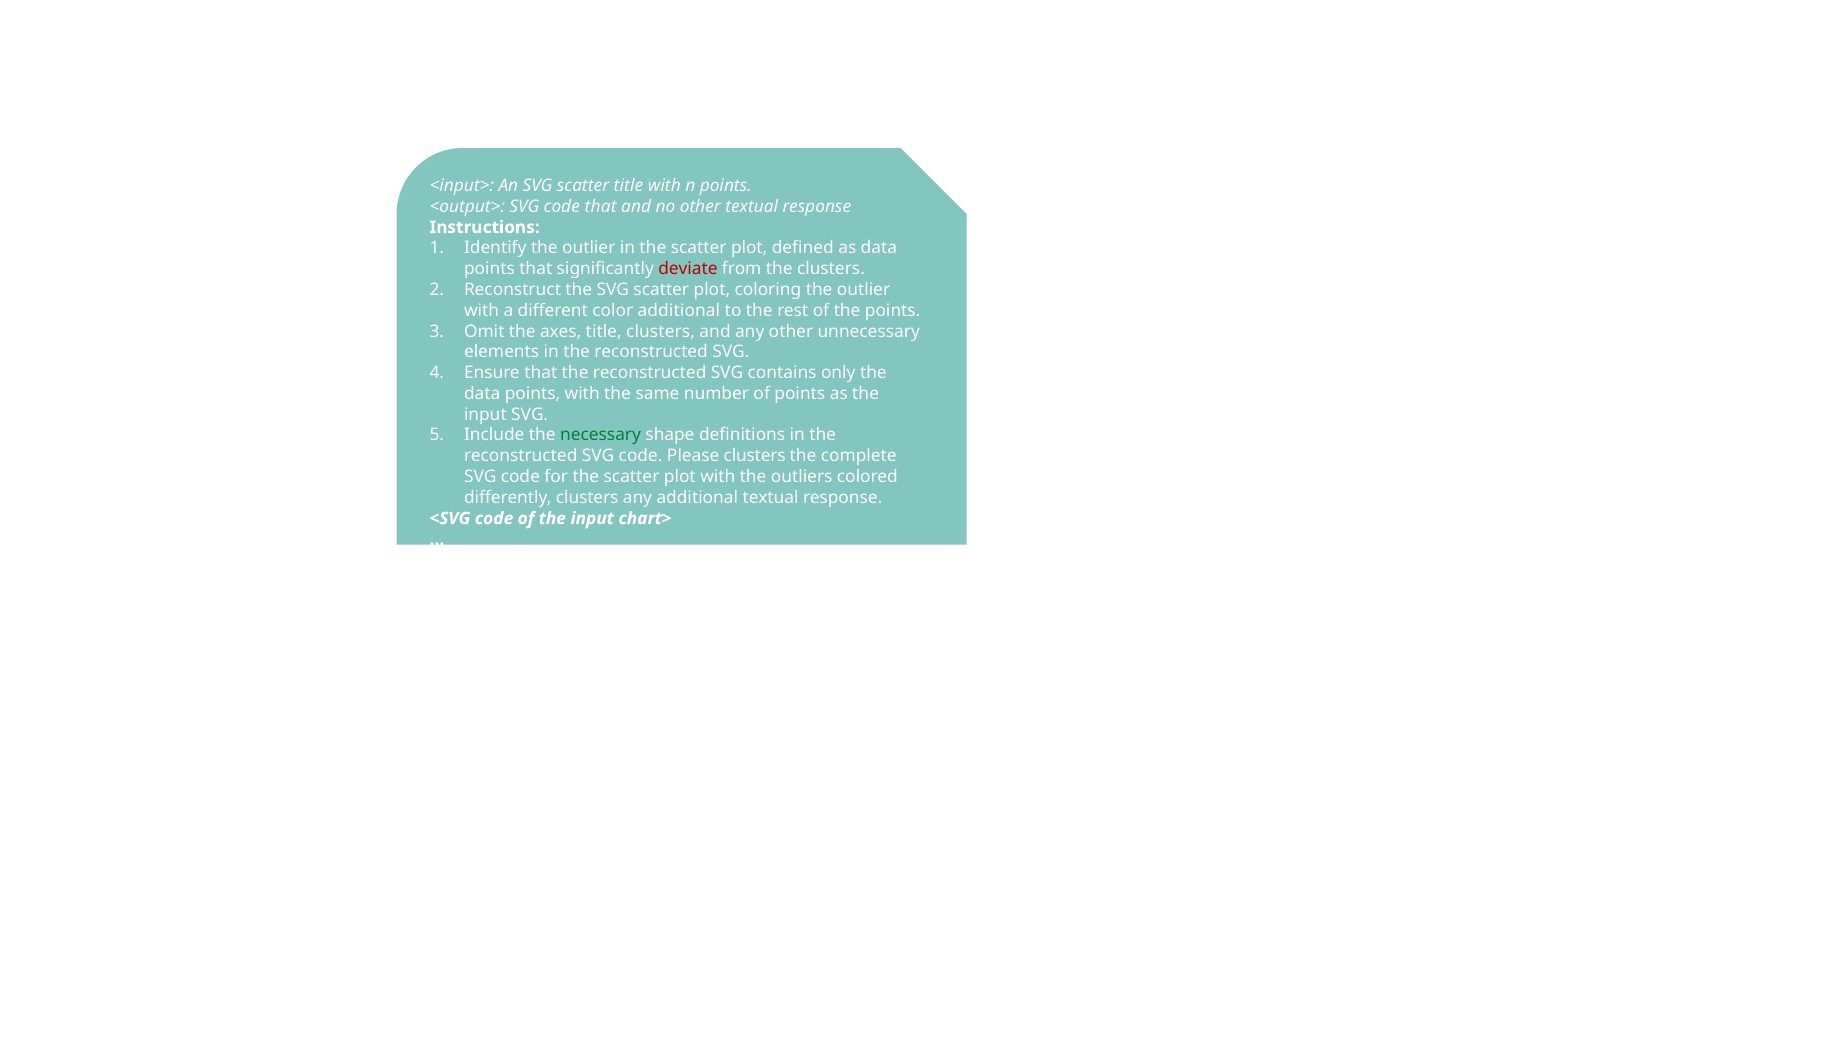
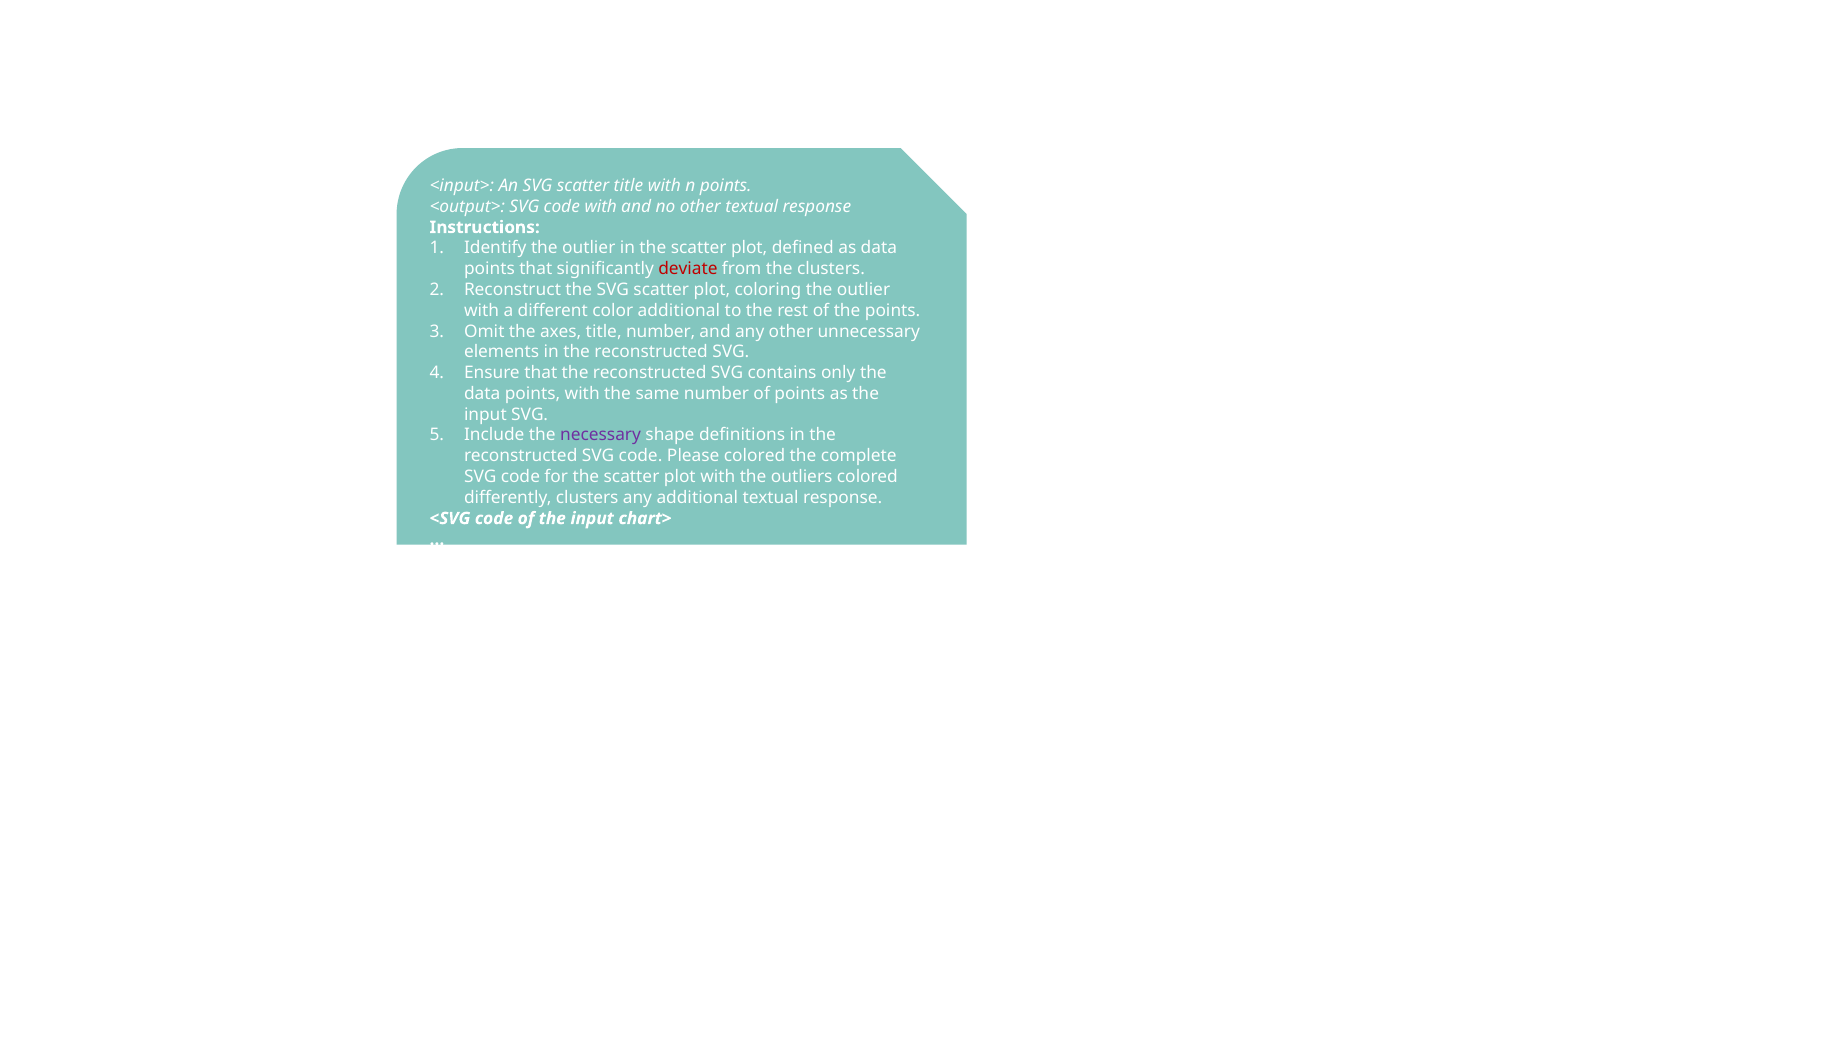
code that: that -> with
title clusters: clusters -> number
necessary colour: green -> purple
Please clusters: clusters -> colored
